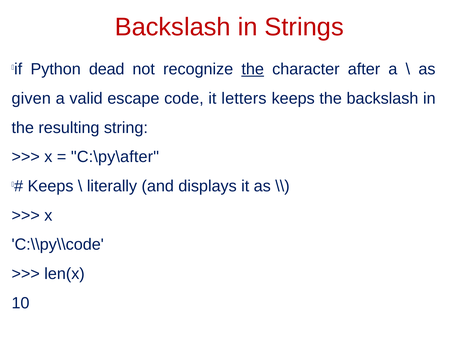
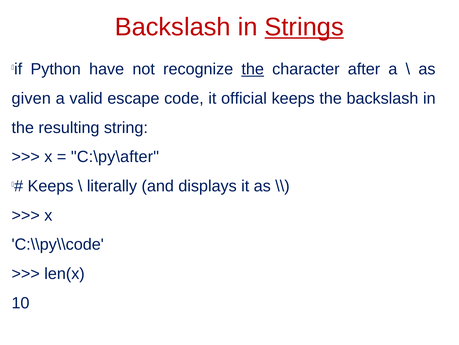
Strings underline: none -> present
dead: dead -> have
letters: letters -> official
